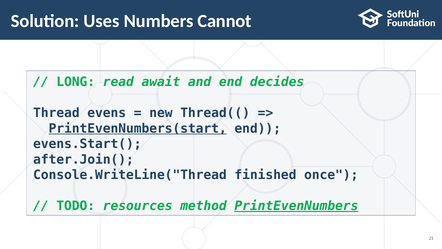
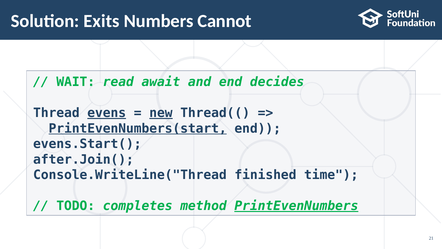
Uses: Uses -> Exits
LONG: LONG -> WAIT
evens underline: none -> present
new underline: none -> present
once: once -> time
resources: resources -> completes
